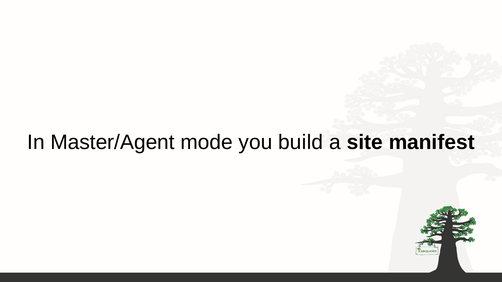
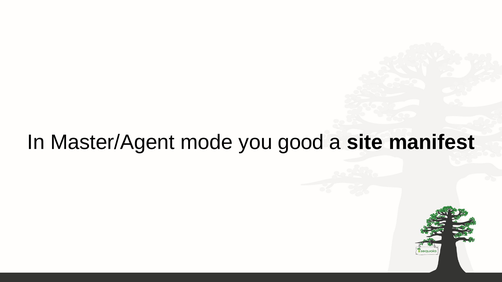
build: build -> good
